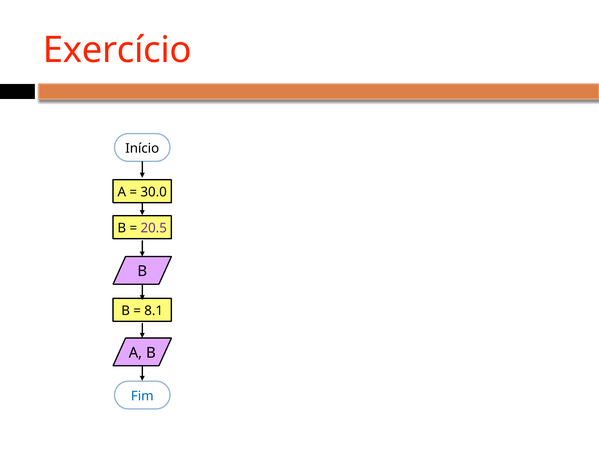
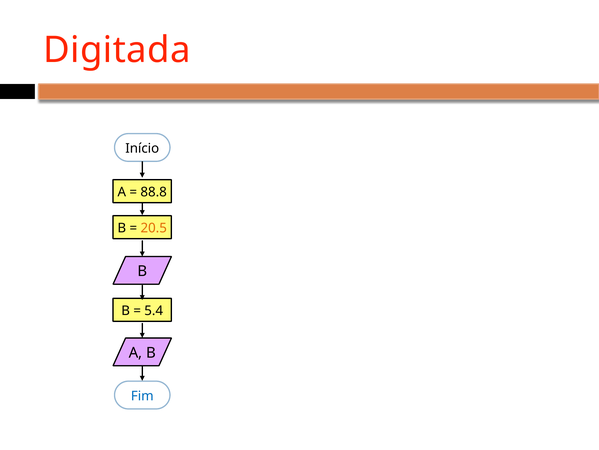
Exercício: Exercício -> Digitada
30.0: 30.0 -> 88.8
20.5 colour: purple -> orange
8.1: 8.1 -> 5.4
